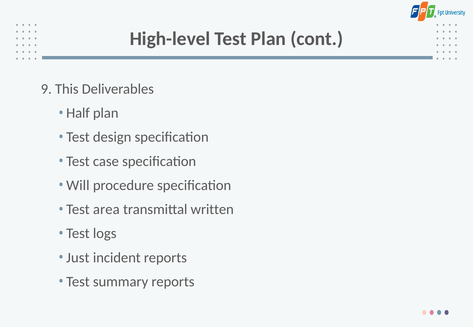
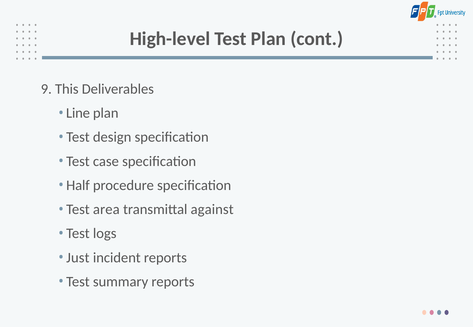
Half: Half -> Line
Will: Will -> Half
written: written -> against
